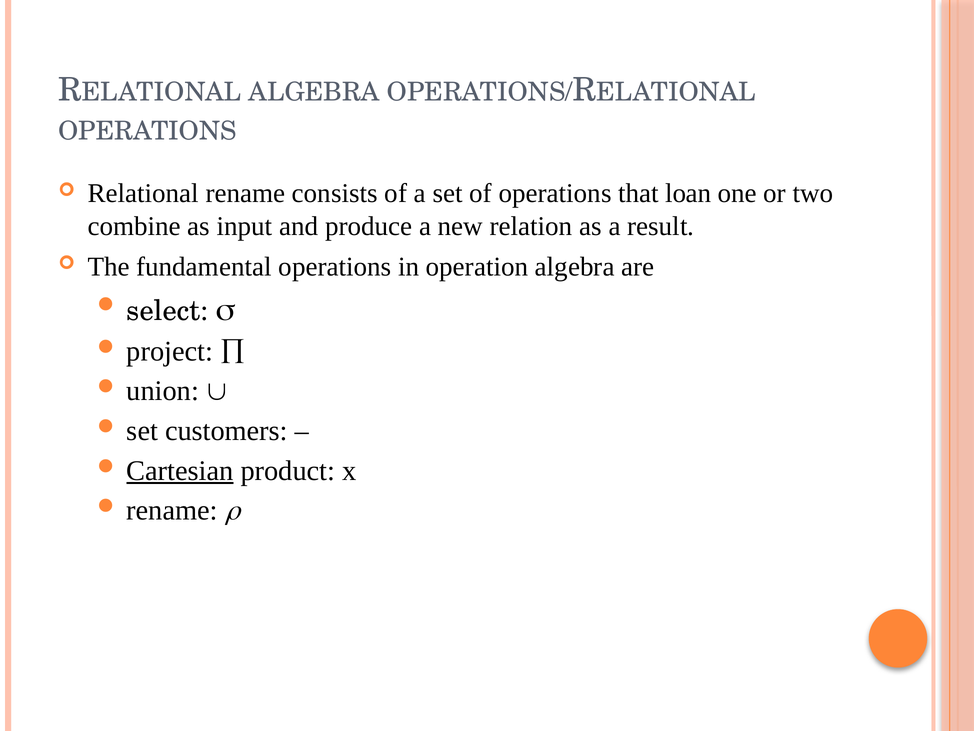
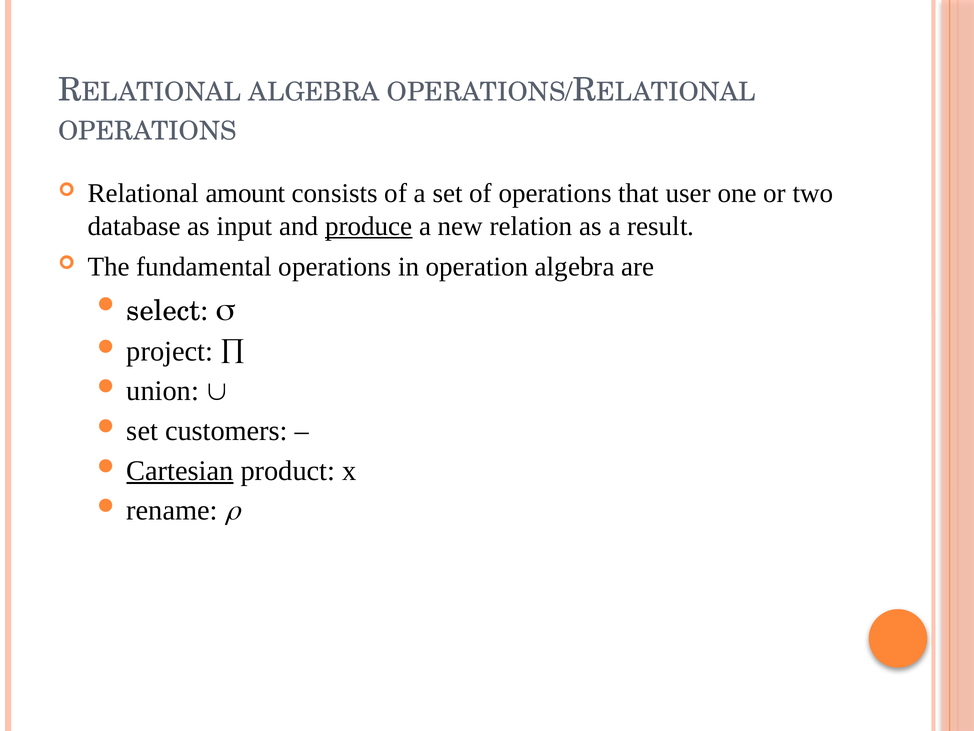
Relational rename: rename -> amount
loan: loan -> user
combine: combine -> database
produce underline: none -> present
